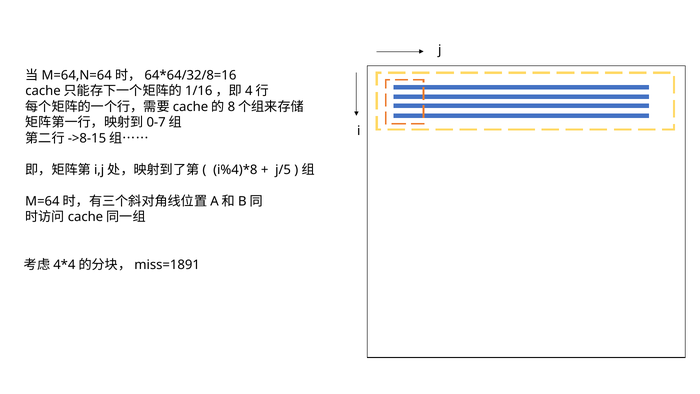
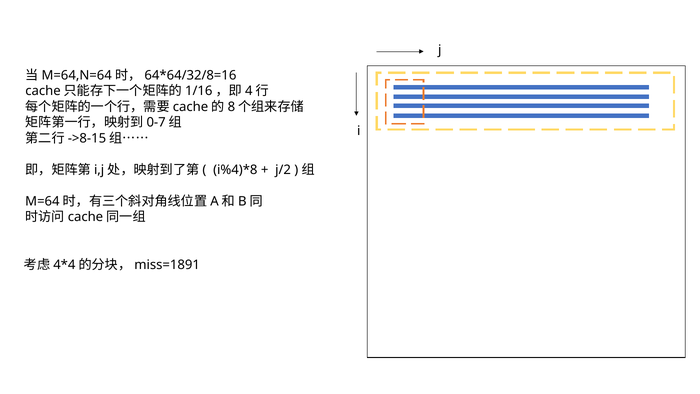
j/5: j/5 -> j/2
